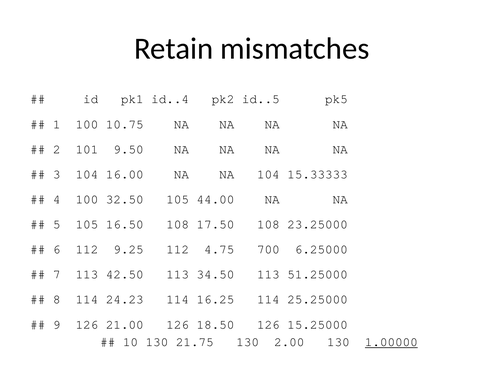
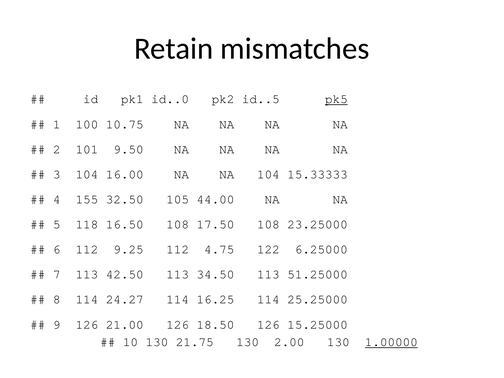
id..4: id..4 -> id..0
pk5 underline: none -> present
4 100: 100 -> 155
5 105: 105 -> 118
700: 700 -> 122
24.23: 24.23 -> 24.27
